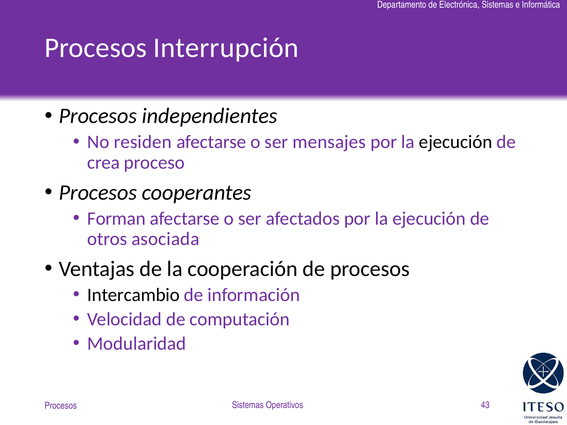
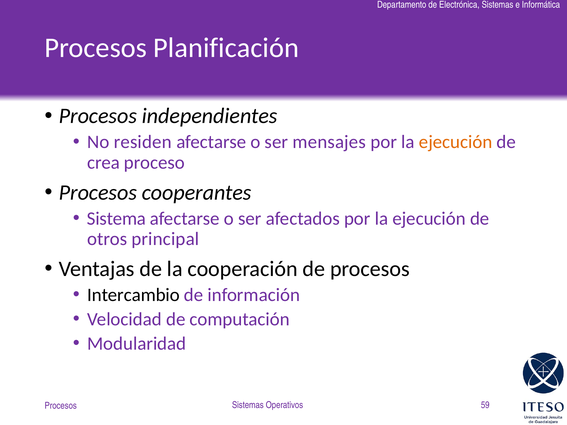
Interrupción: Interrupción -> Planificación
ejecución at (456, 142) colour: black -> orange
Forman: Forman -> Sistema
asociada: asociada -> principal
43: 43 -> 59
